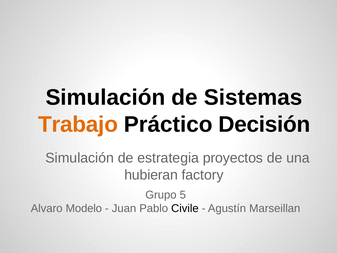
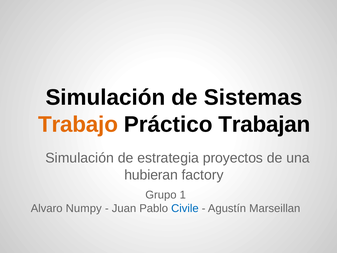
Decisión: Decisión -> Trabajan
5: 5 -> 1
Modelo: Modelo -> Numpy
Civile colour: black -> blue
